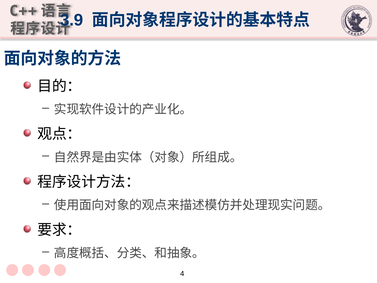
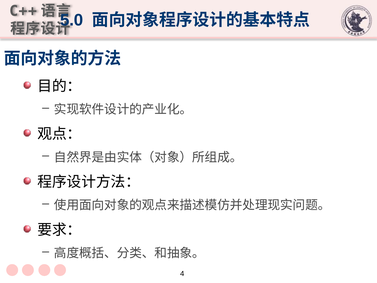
3.9: 3.9 -> 5.0
